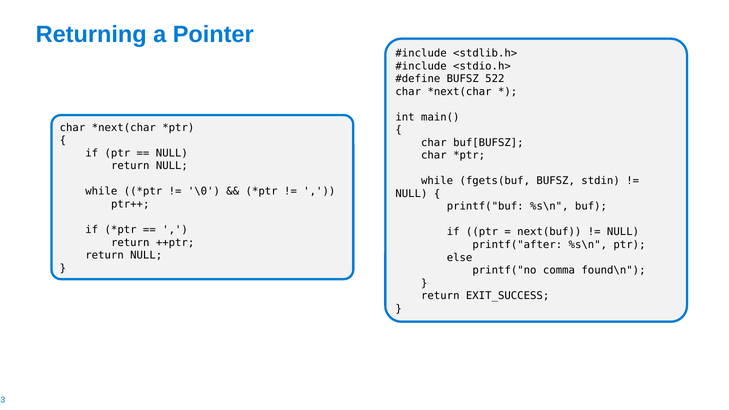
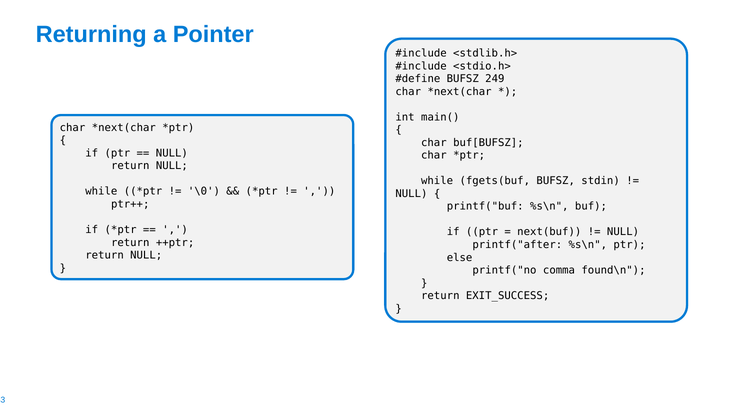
522: 522 -> 249
